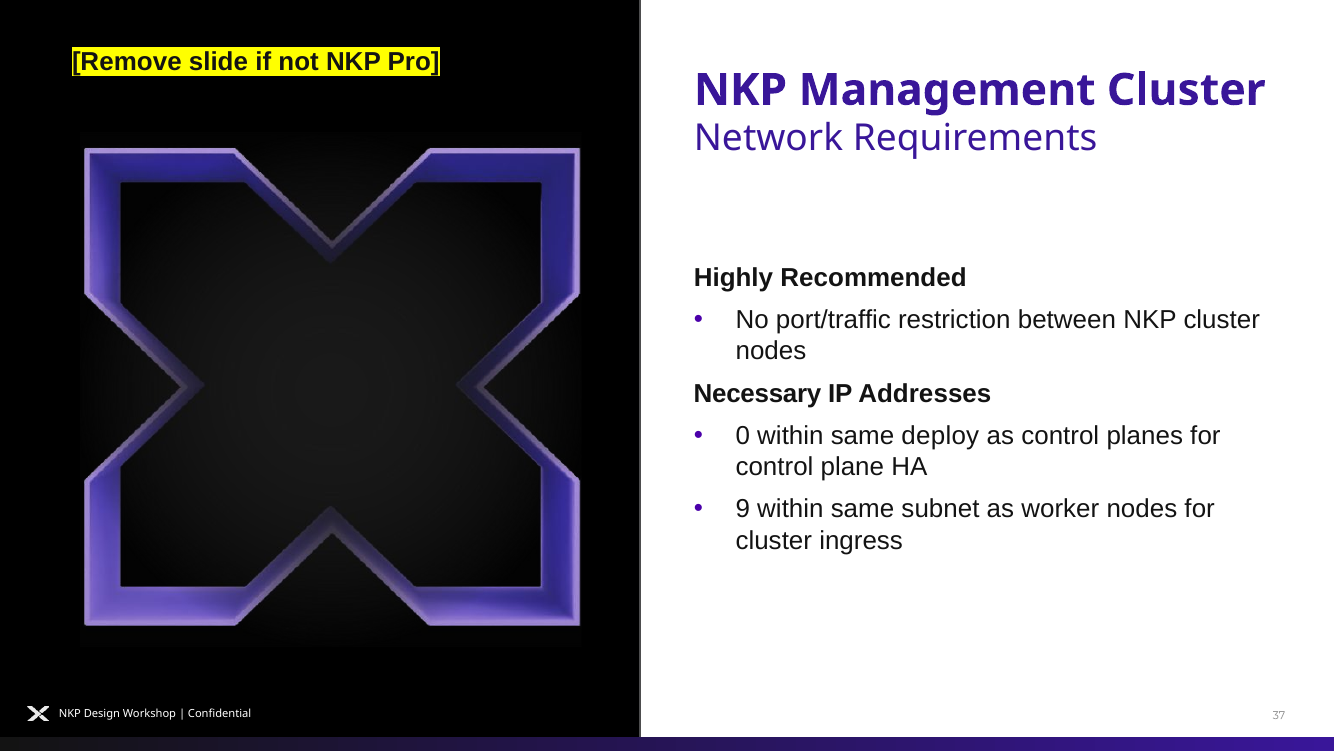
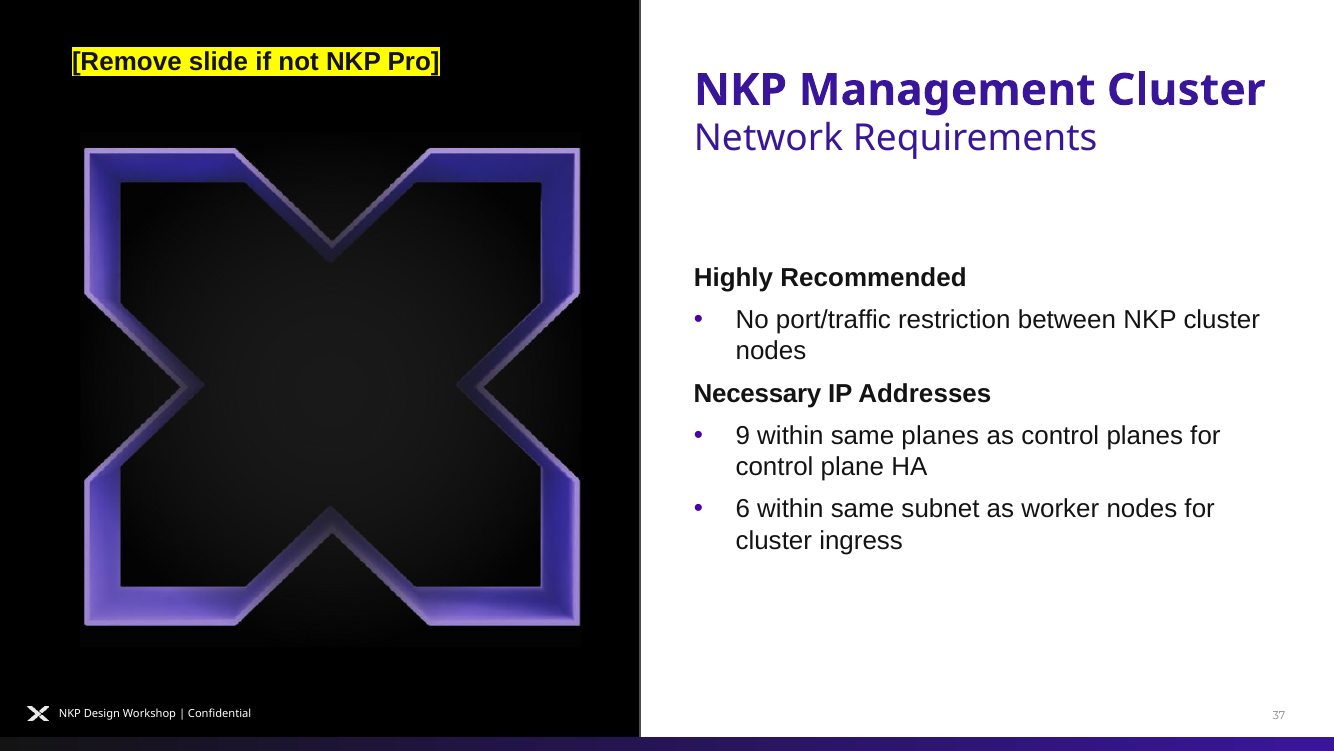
0: 0 -> 9
same deploy: deploy -> planes
9: 9 -> 6
